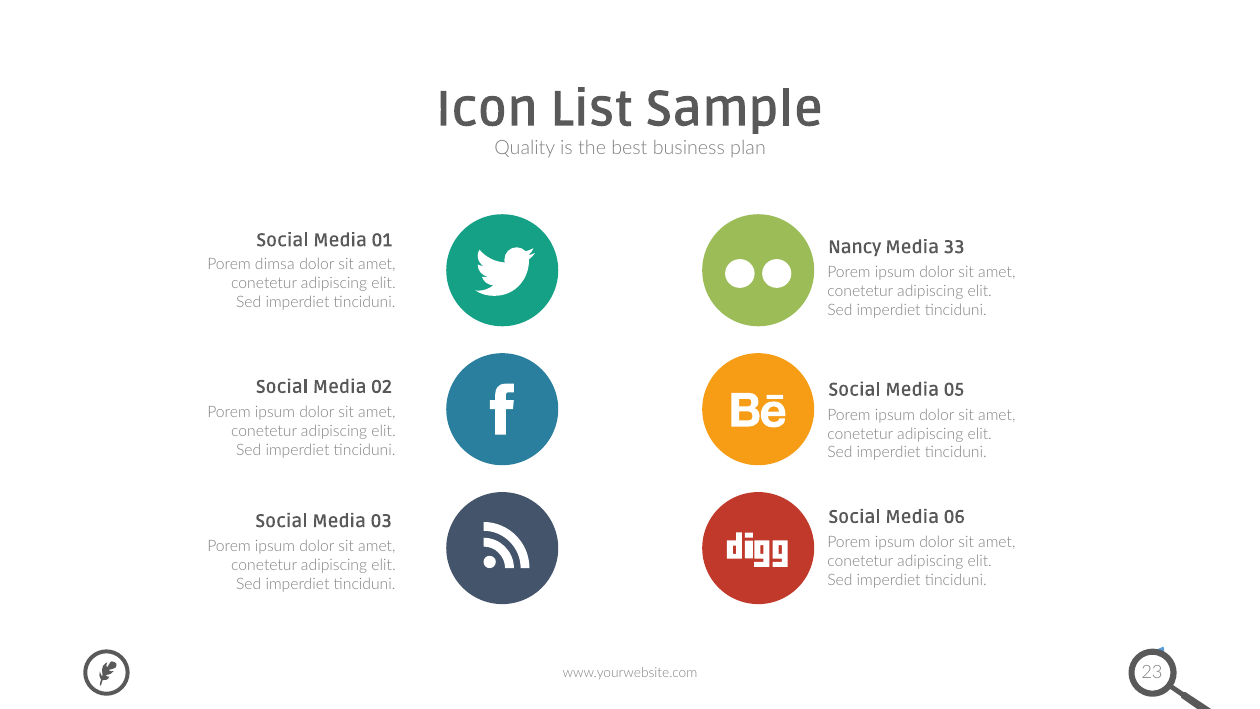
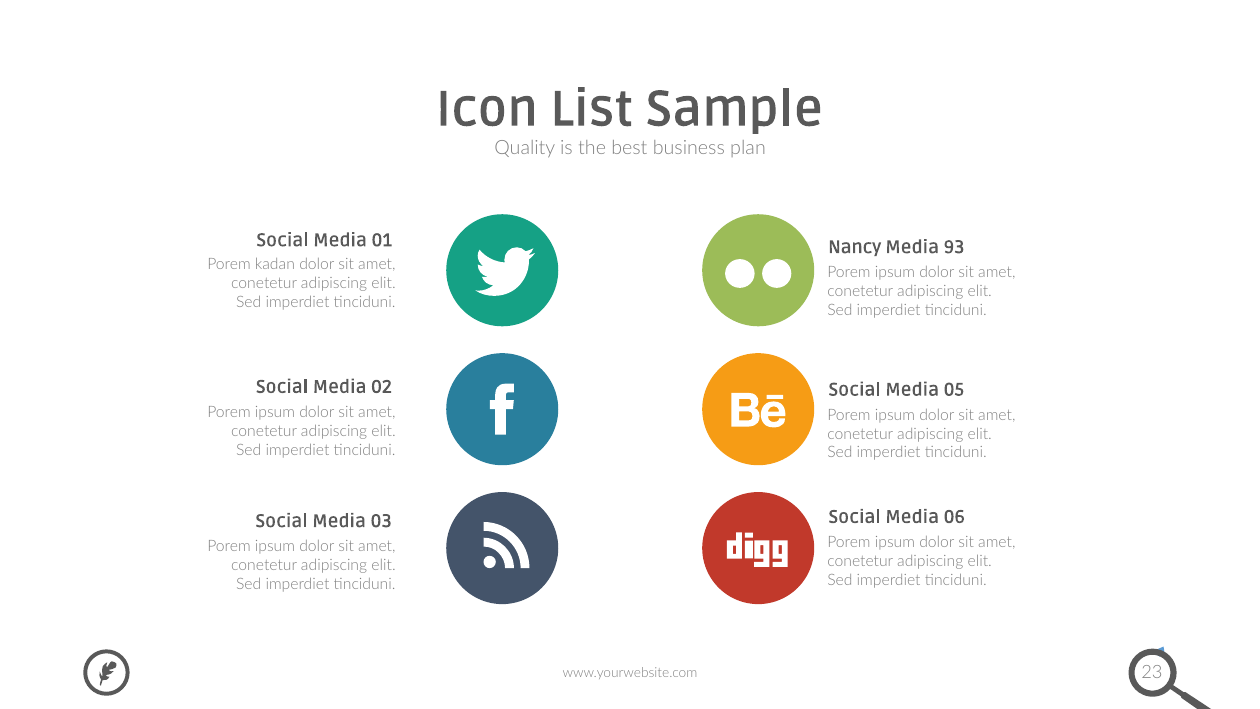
33: 33 -> 93
dimsa: dimsa -> kadan
